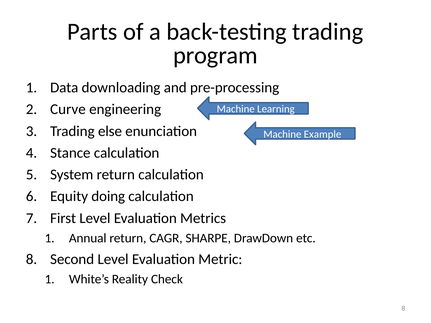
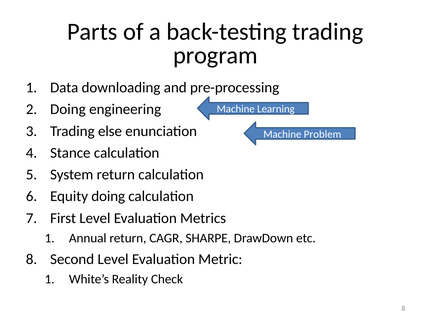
Curve at (68, 109): Curve -> Doing
Example: Example -> Problem
